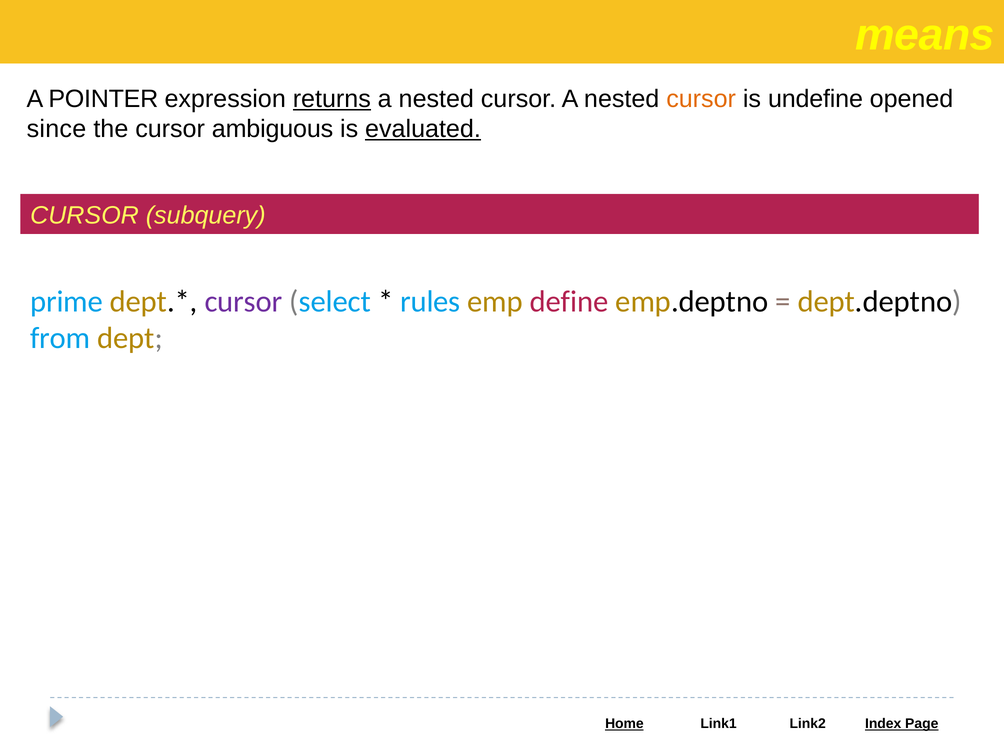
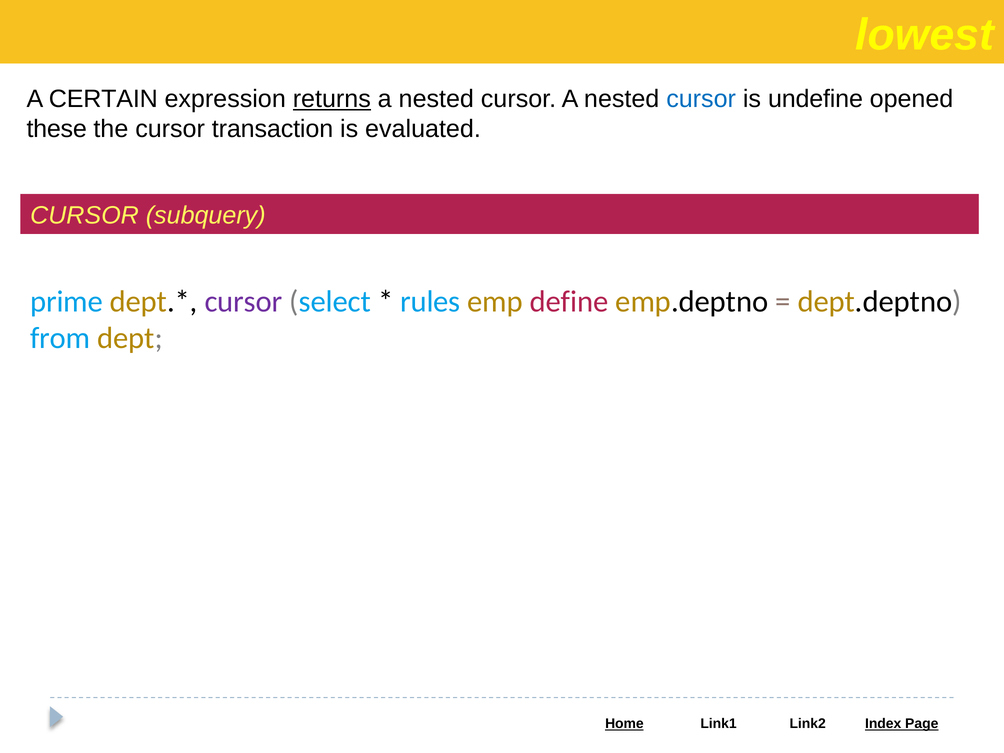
means: means -> lowest
POINTER: POINTER -> CERTAIN
cursor at (701, 99) colour: orange -> blue
since: since -> these
ambiguous: ambiguous -> transaction
evaluated underline: present -> none
